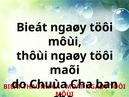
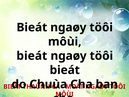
thôùi at (32, 56): thôùi -> bieát
maõi at (65, 70): maõi -> bieát
